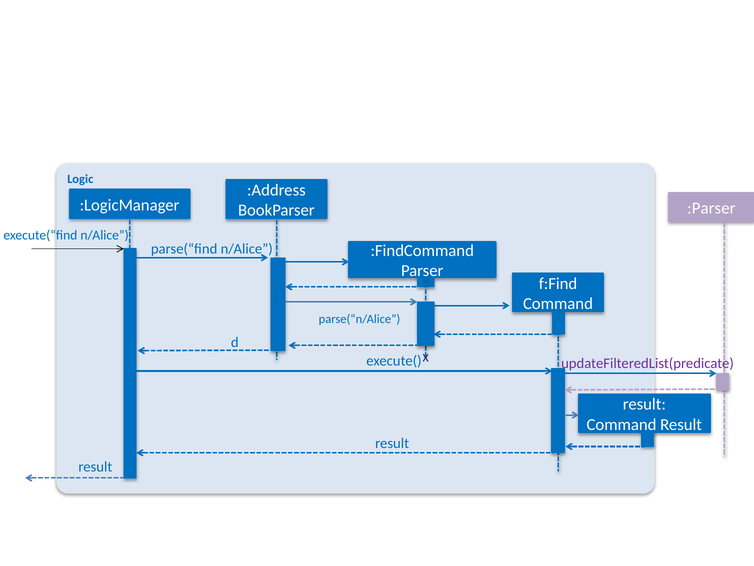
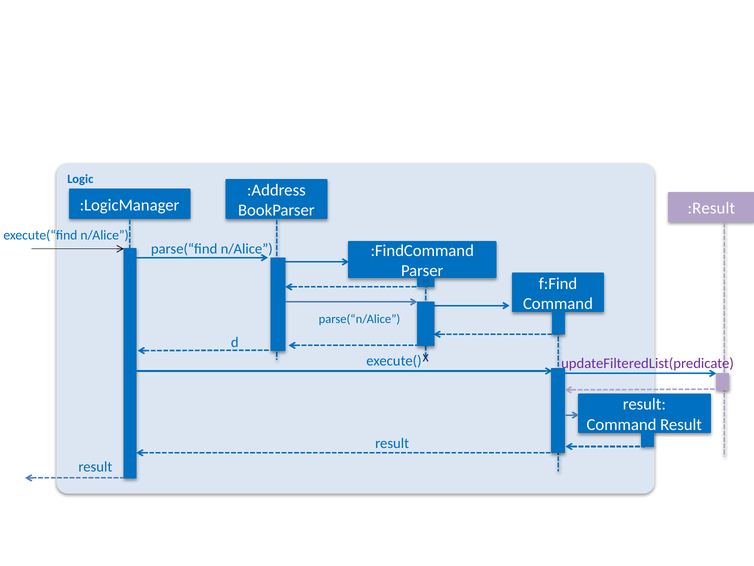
:Parser: :Parser -> :Result
